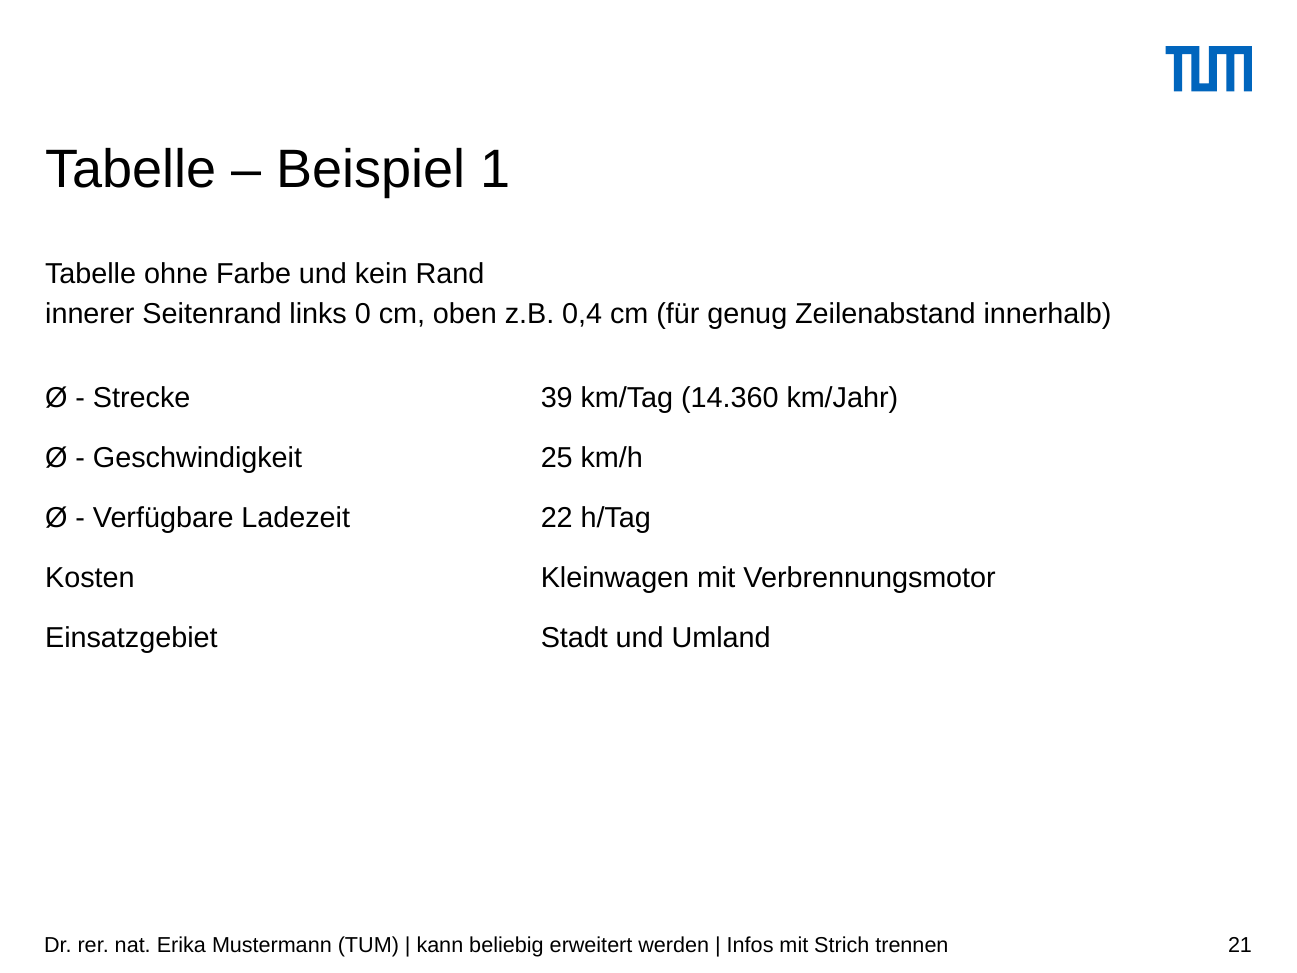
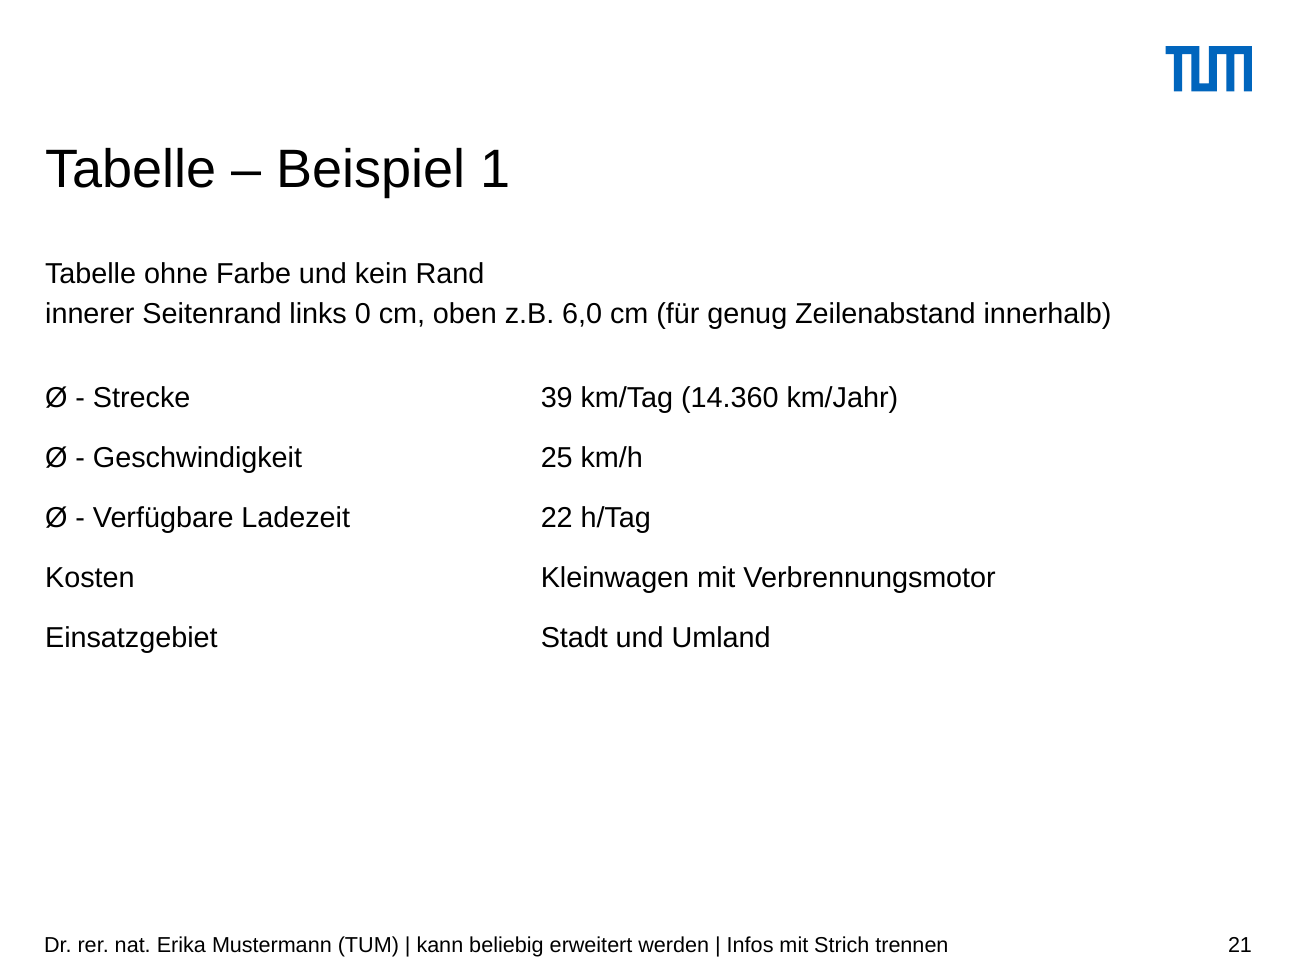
0,4: 0,4 -> 6,0
